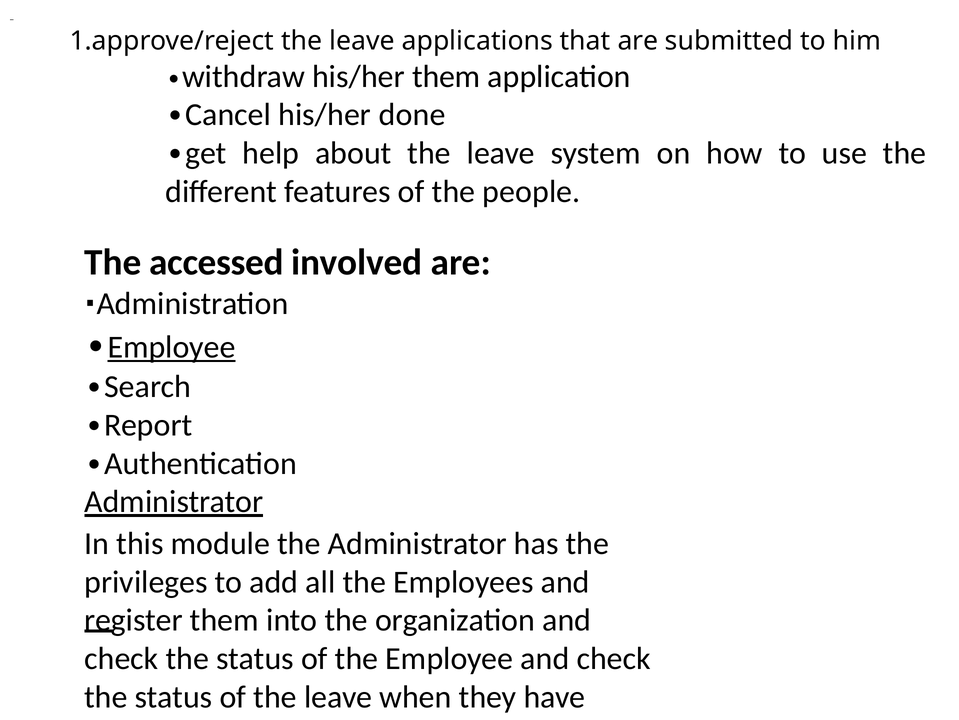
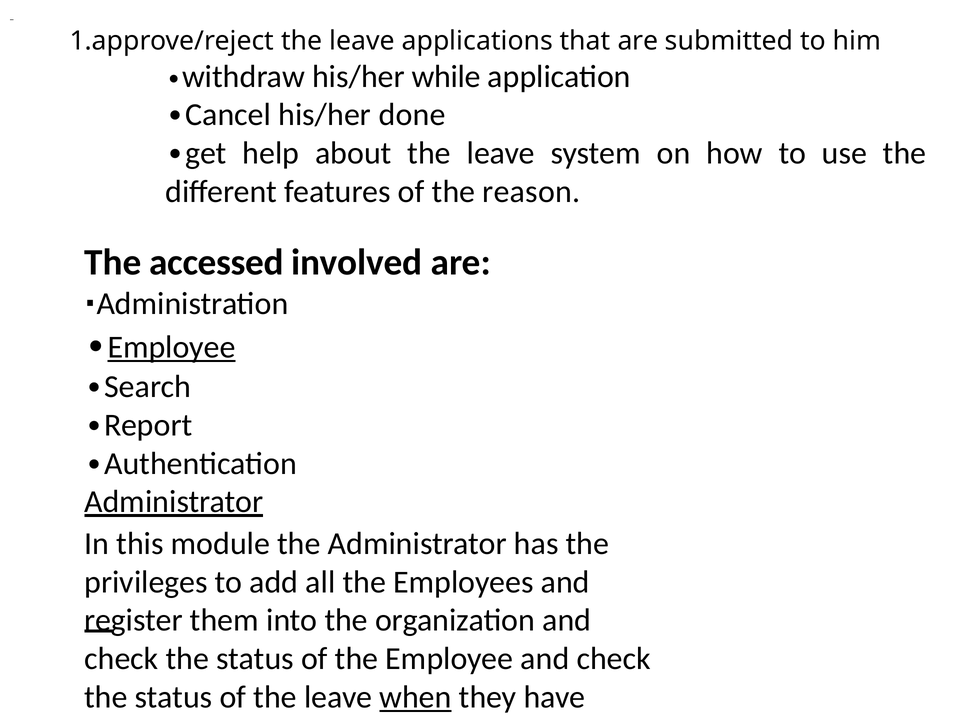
his/her them: them -> while
people: people -> reason
when underline: none -> present
